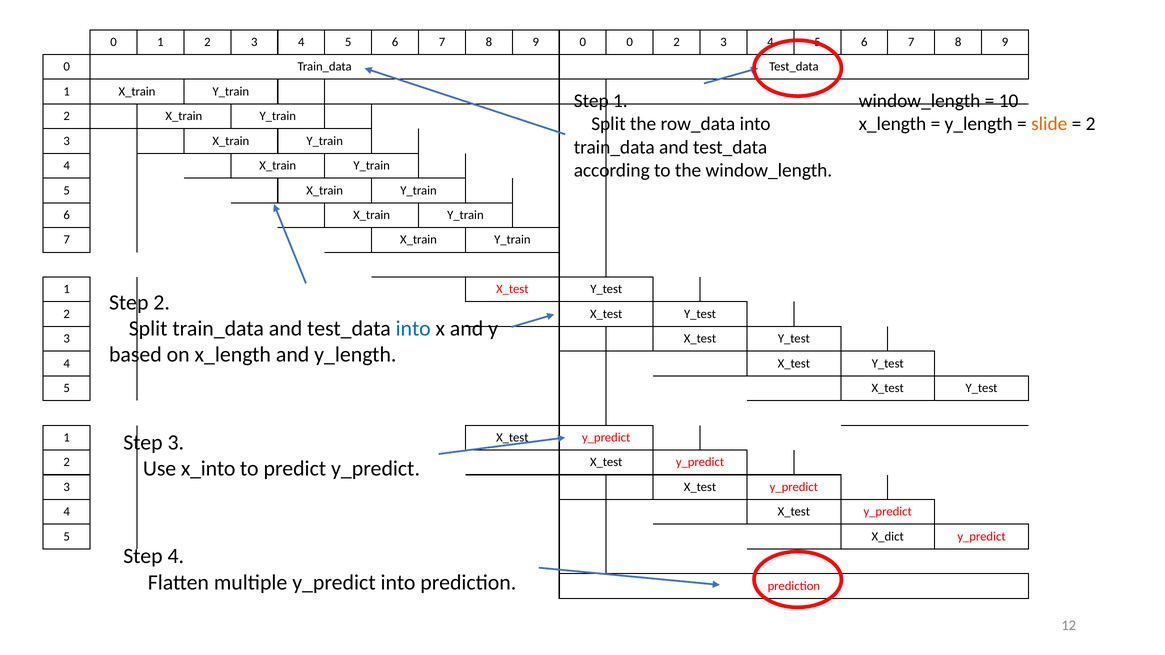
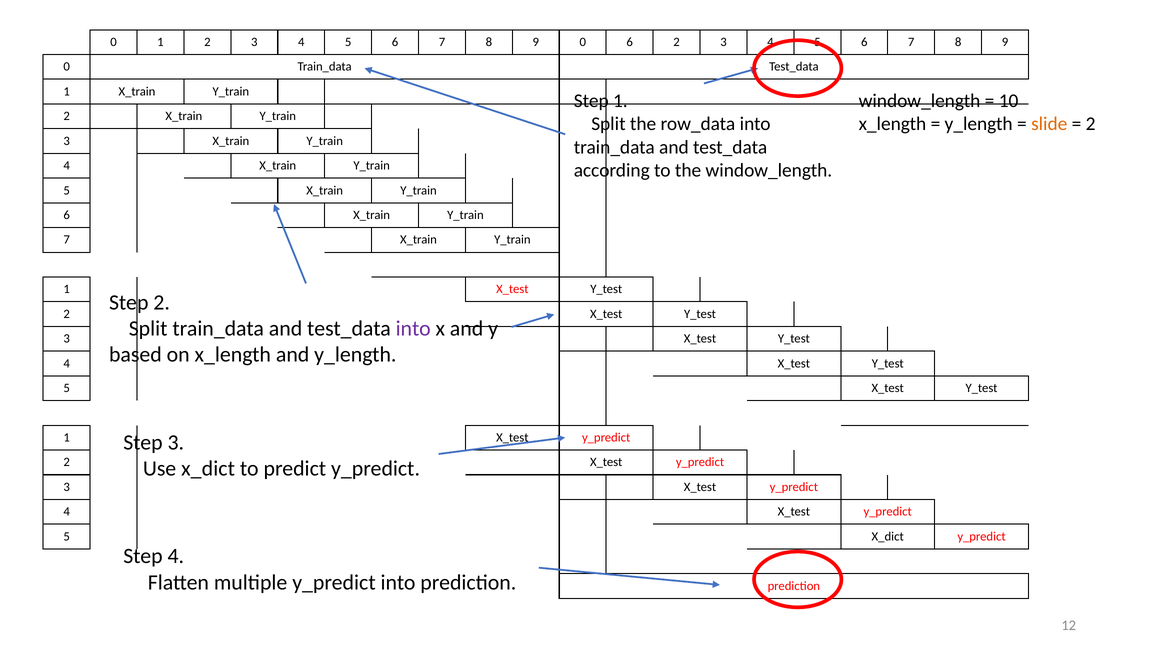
0 0: 0 -> 6
into at (413, 329) colour: blue -> purple
Use x_into: x_into -> x_dict
